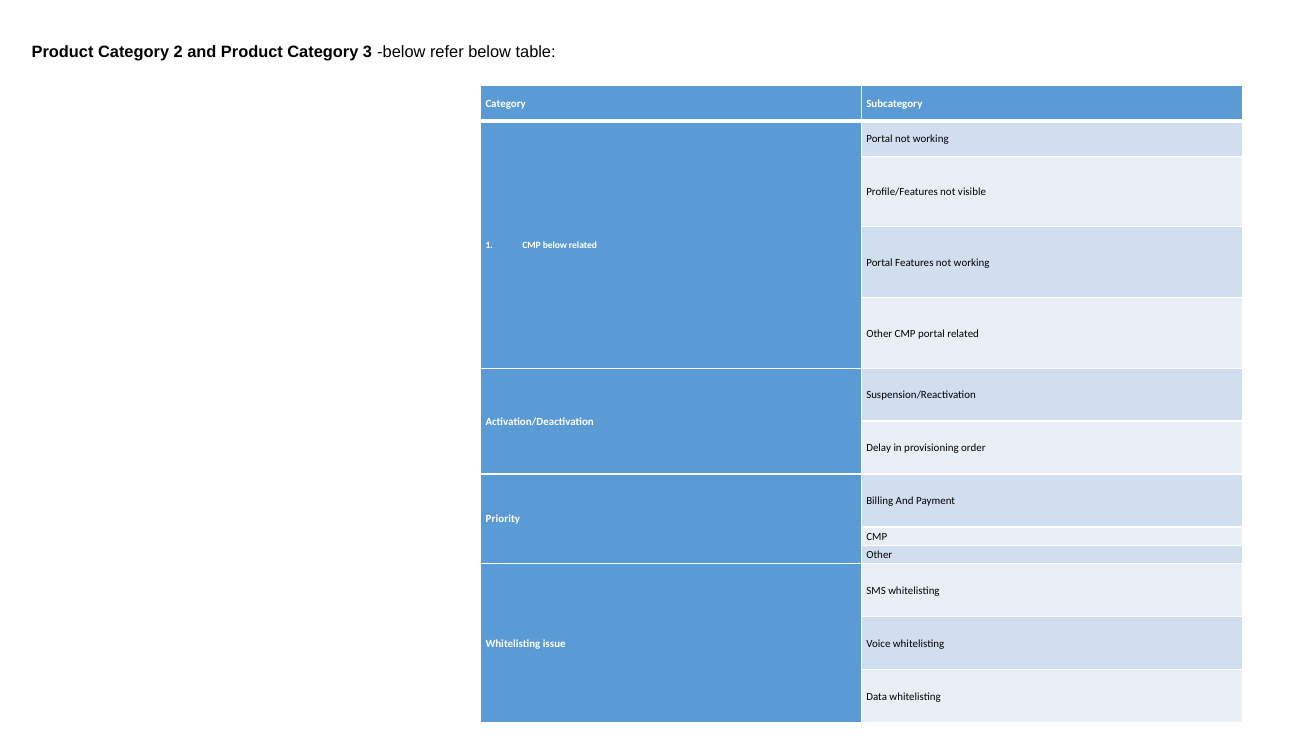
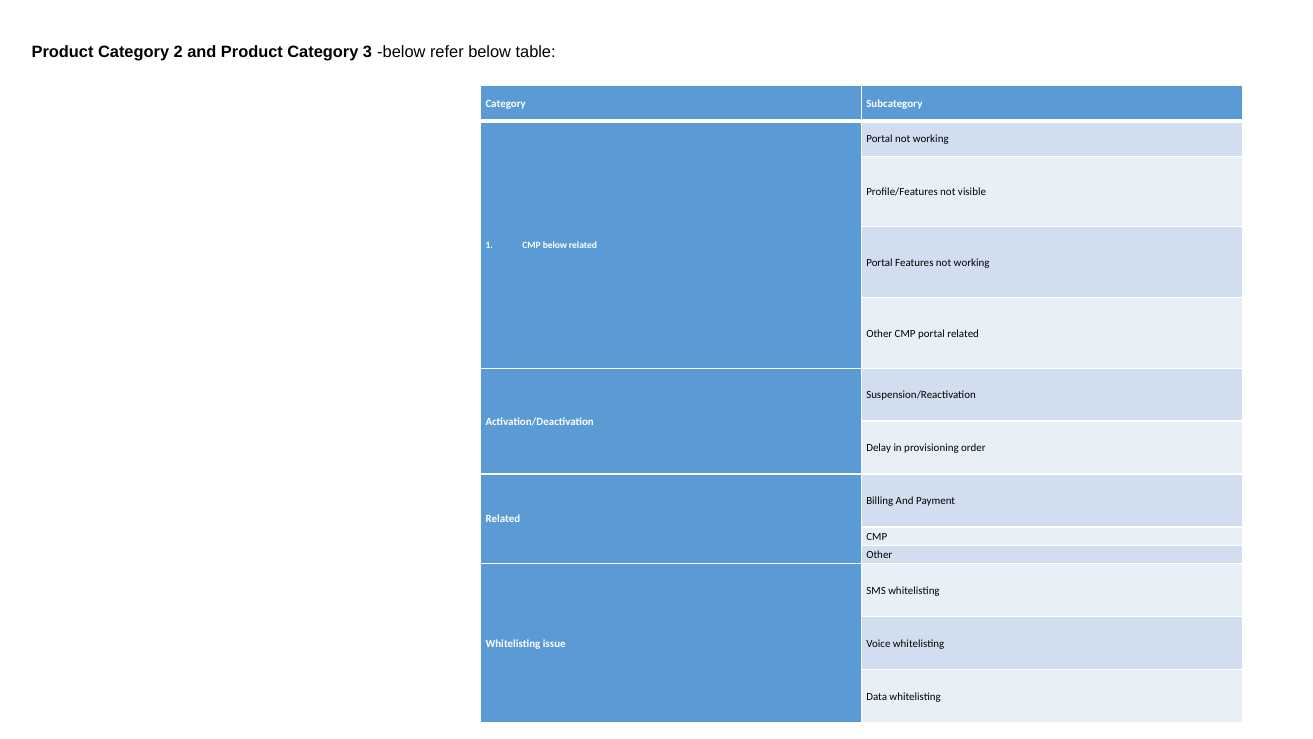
Priority at (503, 519): Priority -> Related
